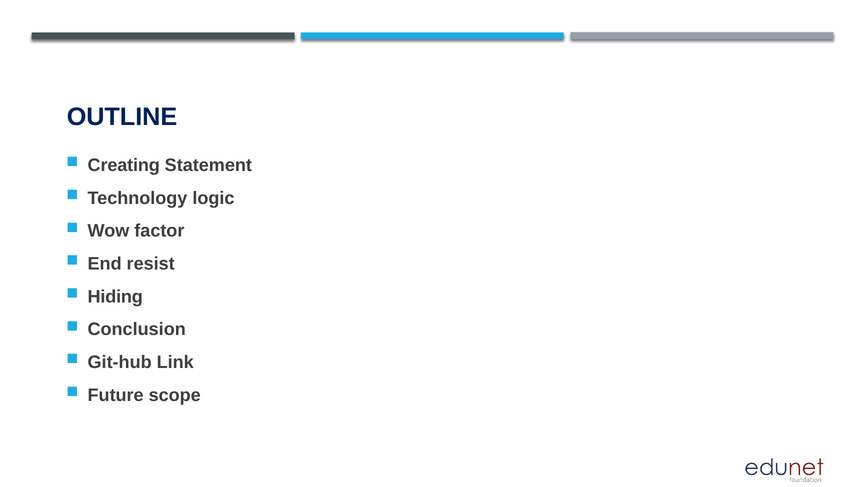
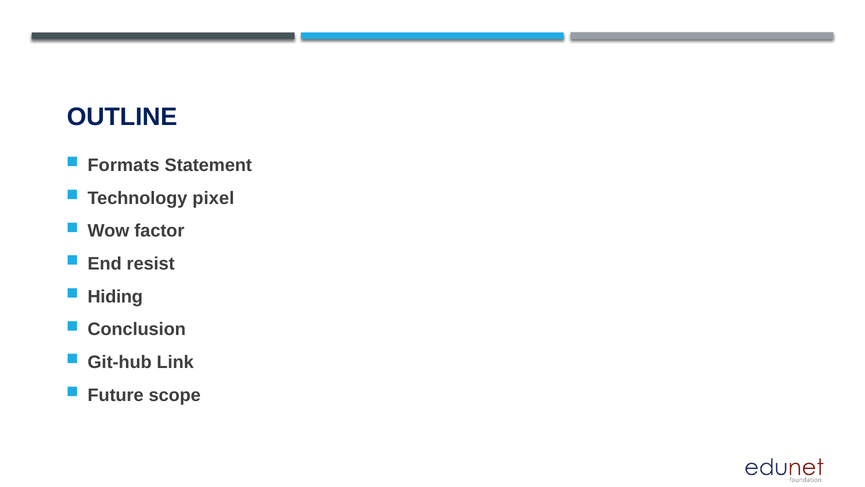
Creating: Creating -> Formats
logic: logic -> pixel
